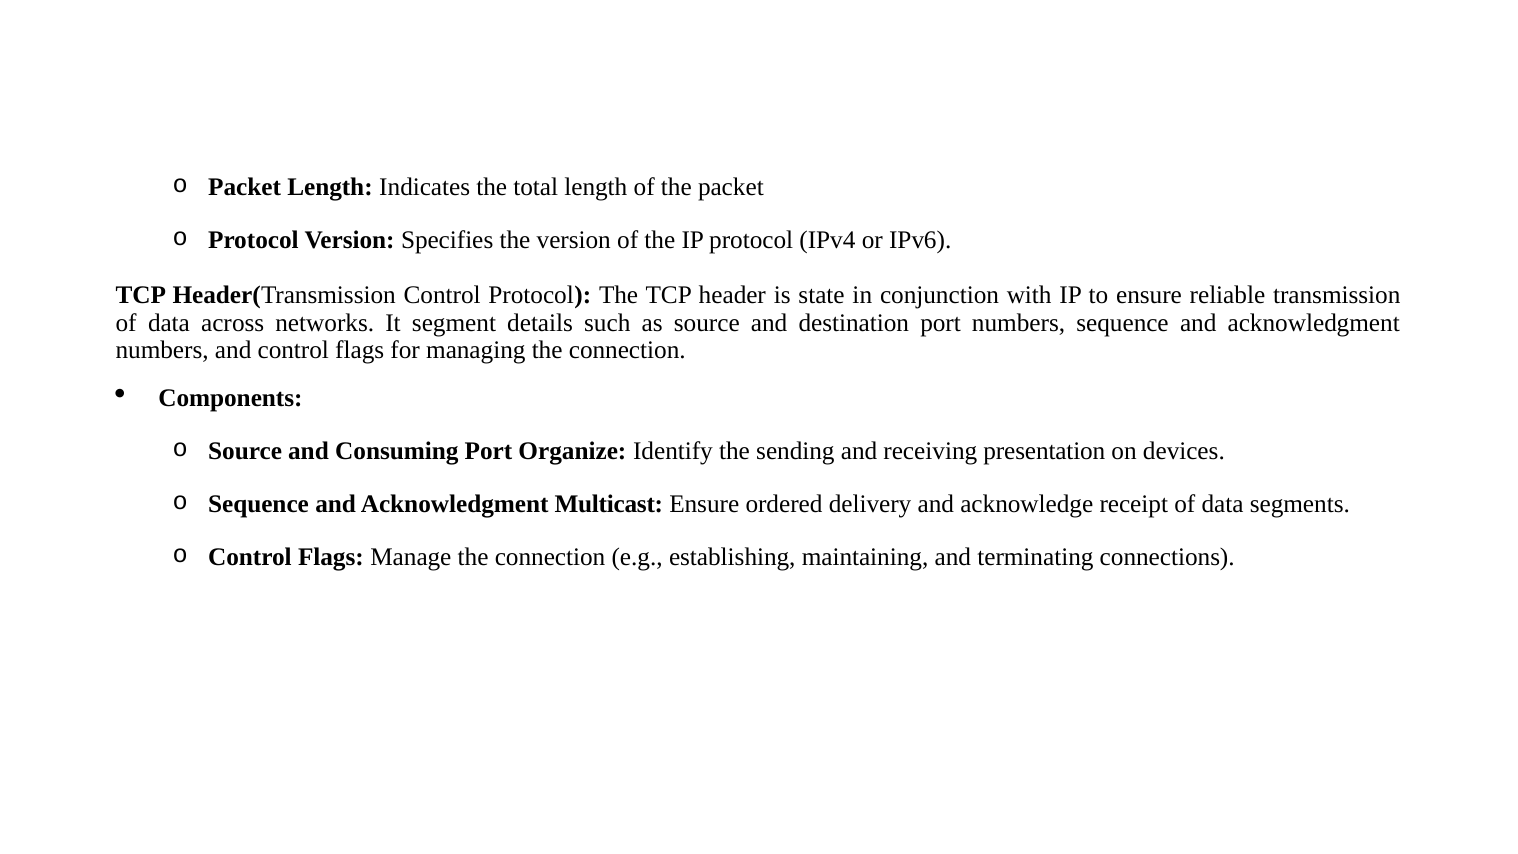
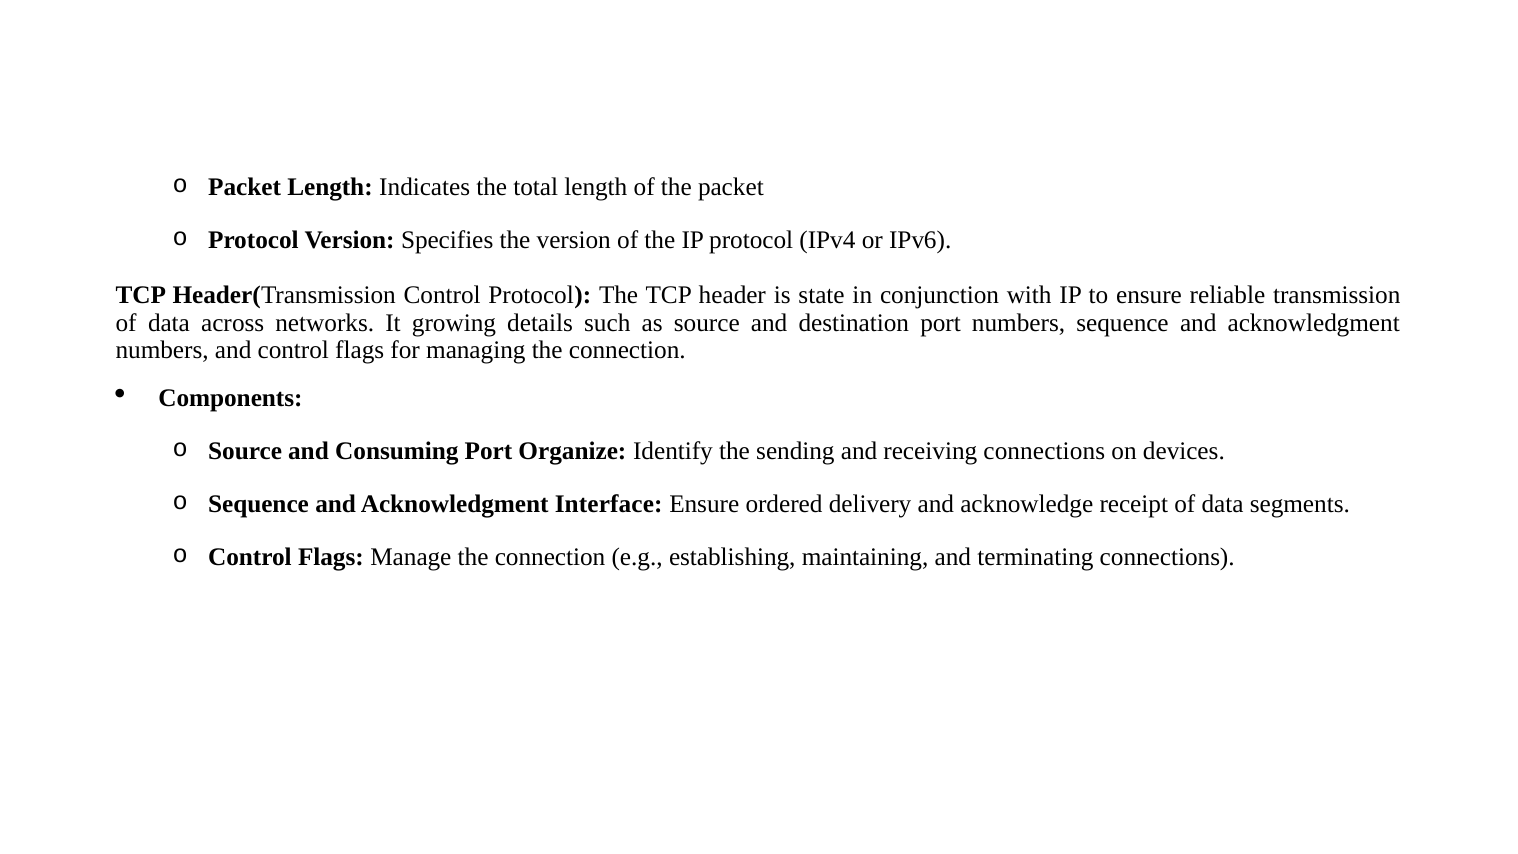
segment: segment -> growing
receiving presentation: presentation -> connections
Multicast: Multicast -> Interface
